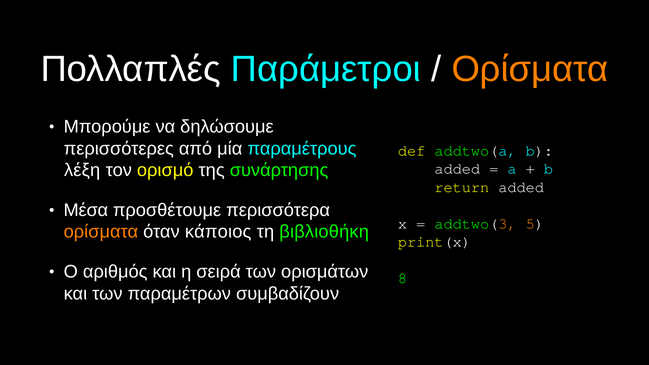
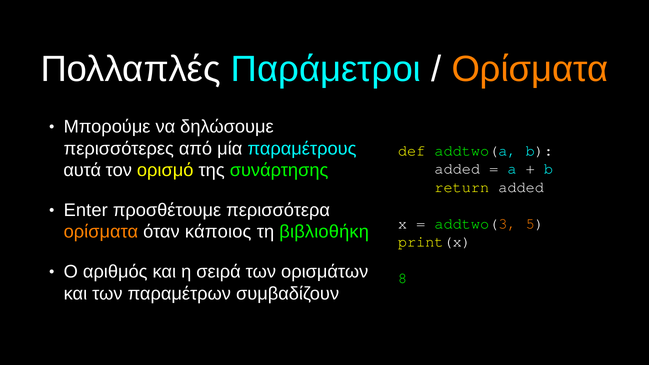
λέξη: λέξη -> αυτά
Μέσα: Μέσα -> Enter
